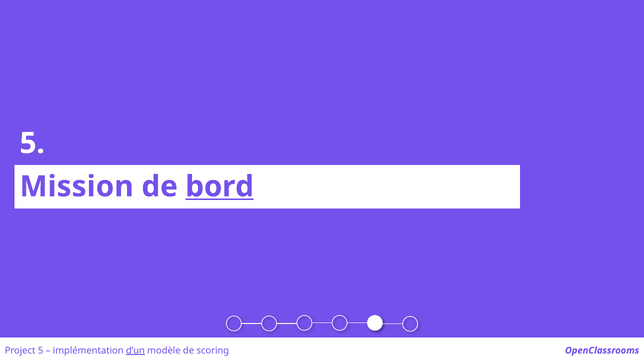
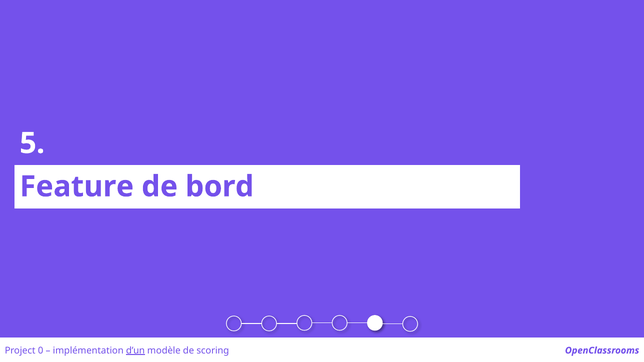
Mission: Mission -> Feature
bord underline: present -> none
Project 5: 5 -> 0
